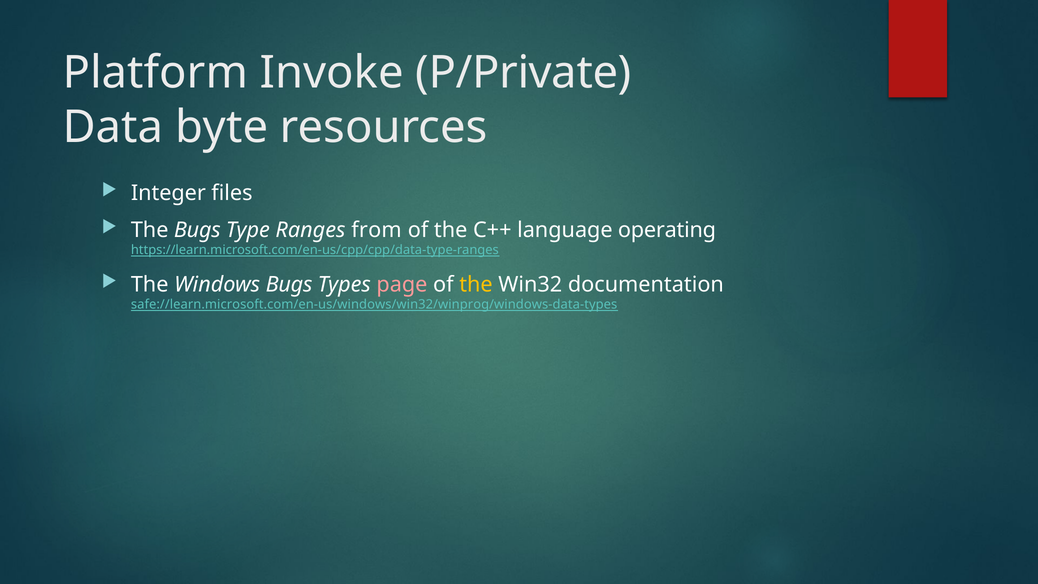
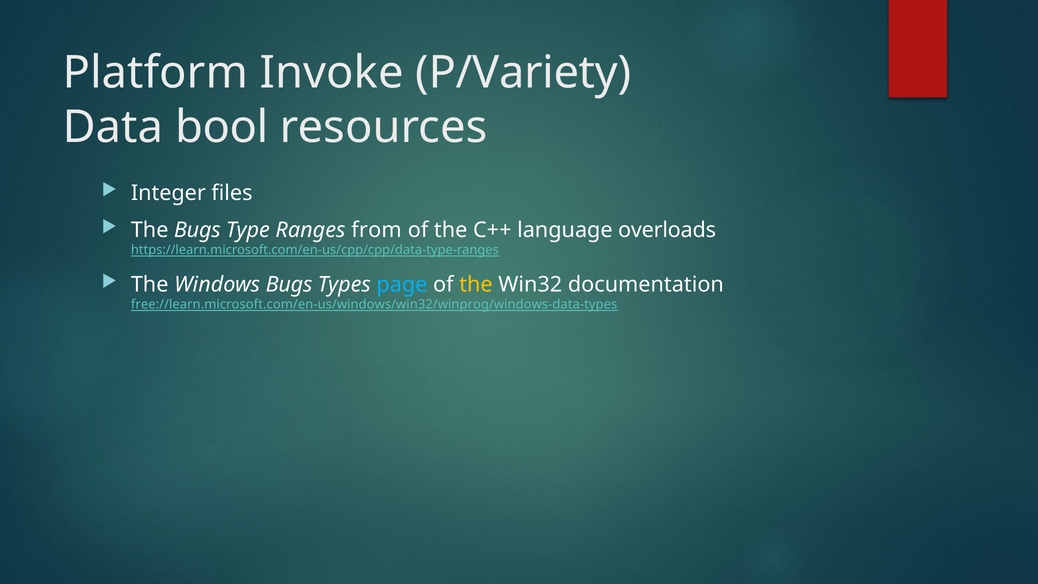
P/Private: P/Private -> P/Variety
byte: byte -> bool
operating: operating -> overloads
page colour: pink -> light blue
safe://learn.microsoft.com/en-us/windows/win32/winprog/windows-data-types: safe://learn.microsoft.com/en-us/windows/win32/winprog/windows-data-types -> free://learn.microsoft.com/en-us/windows/win32/winprog/windows-data-types
